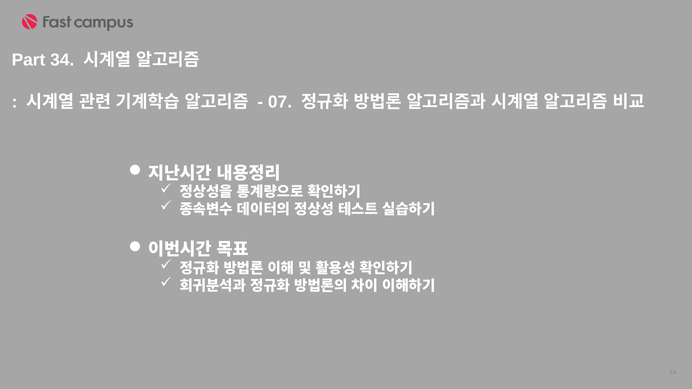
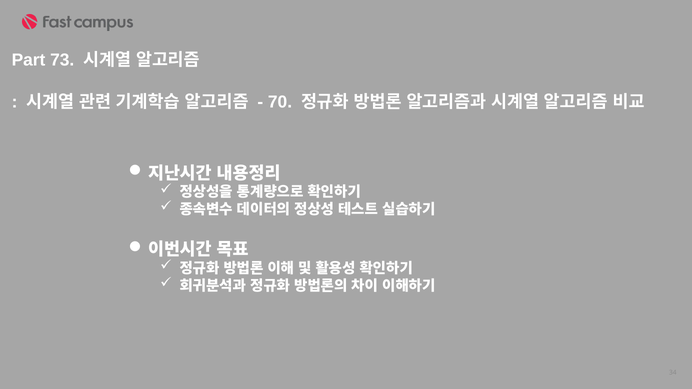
Part 34: 34 -> 73
07: 07 -> 70
